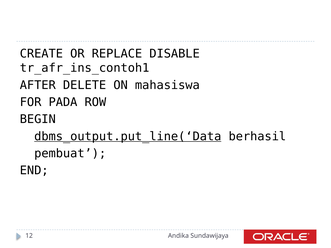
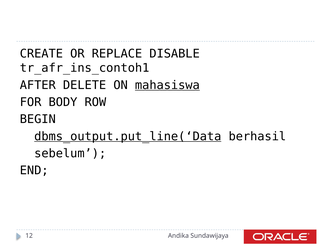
mahasiswa underline: none -> present
PADA: PADA -> BODY
pembuat: pembuat -> sebelum
